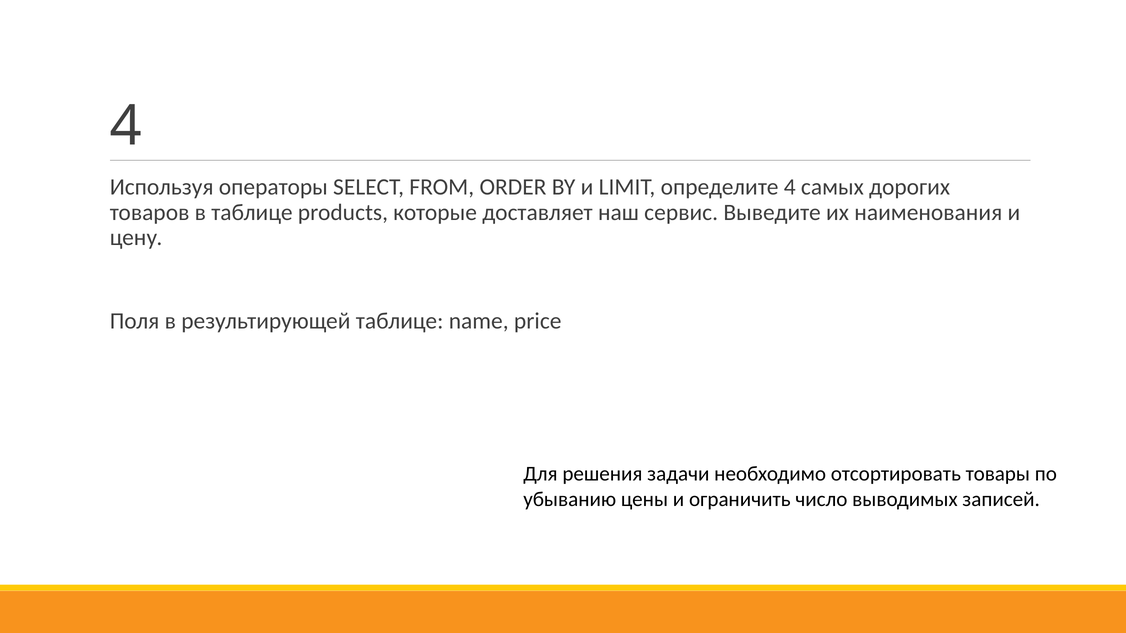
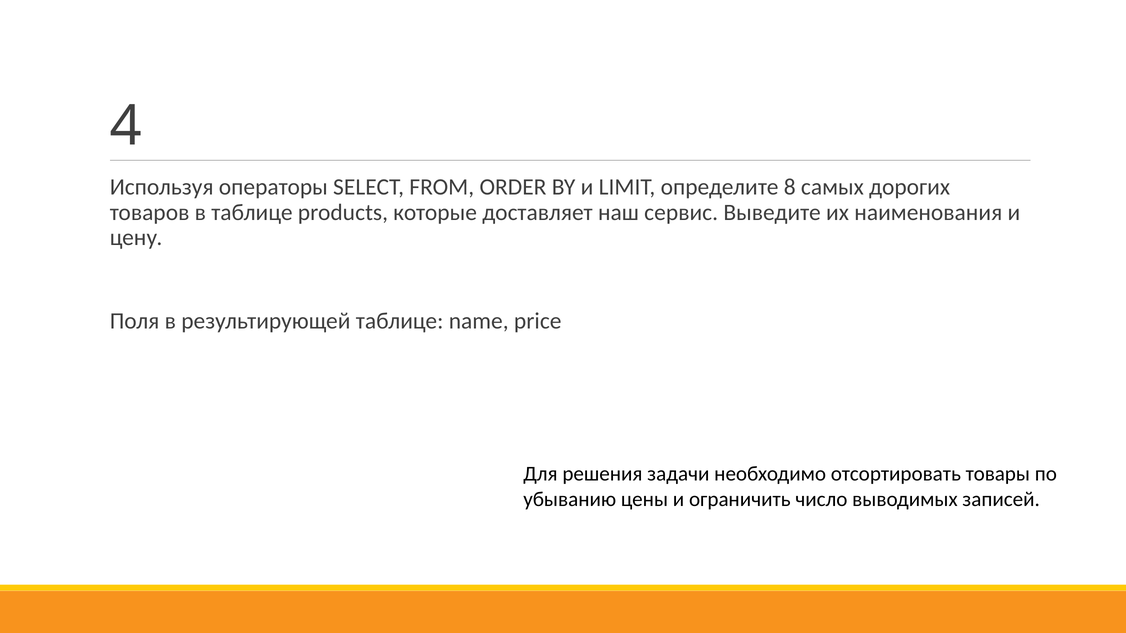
определите 4: 4 -> 8
